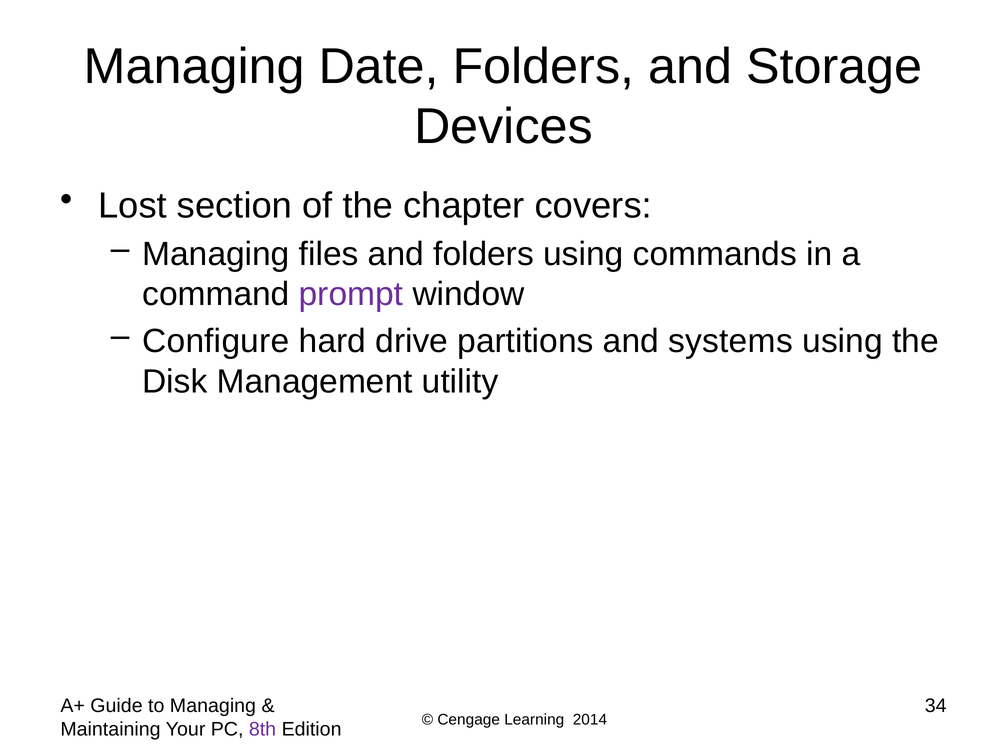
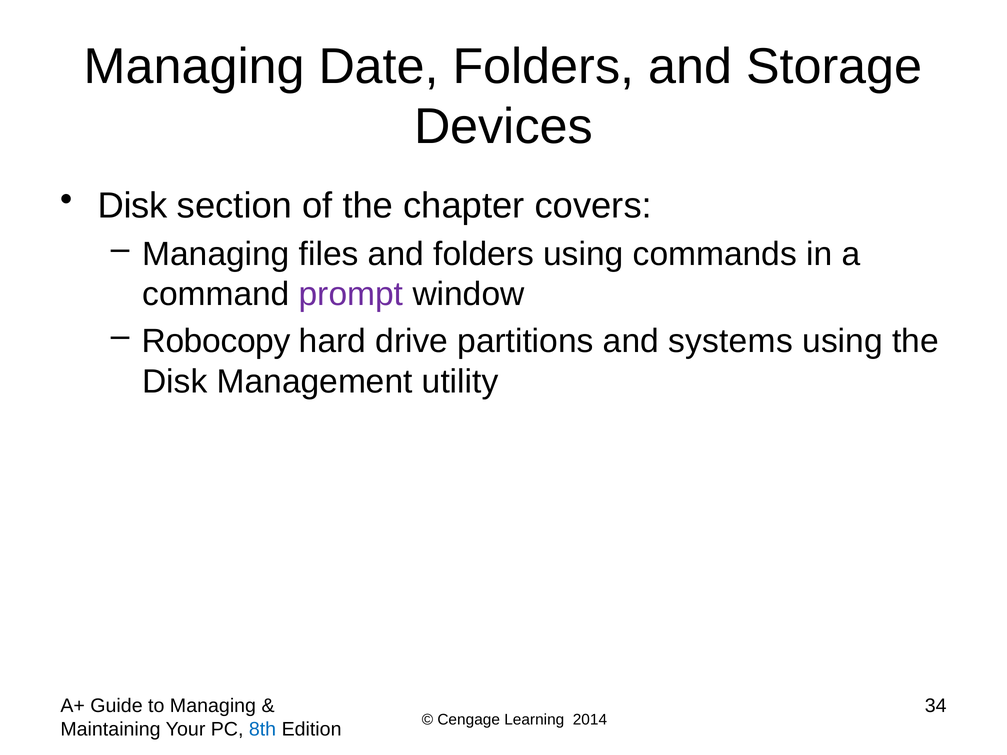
Lost at (133, 206): Lost -> Disk
Configure: Configure -> Robocopy
8th colour: purple -> blue
